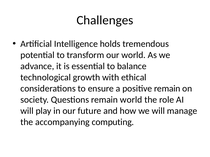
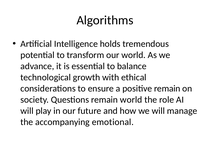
Challenges: Challenges -> Algorithms
computing: computing -> emotional
